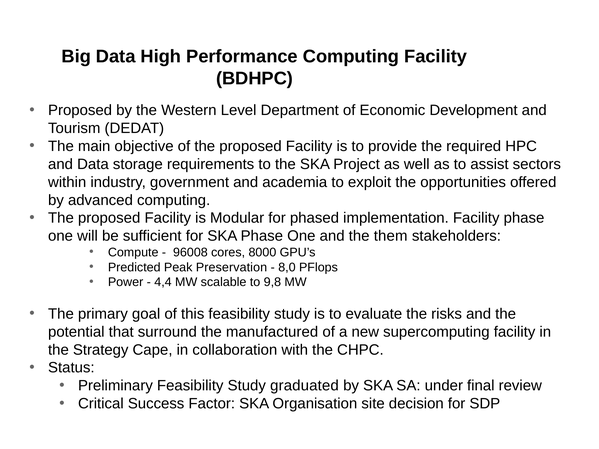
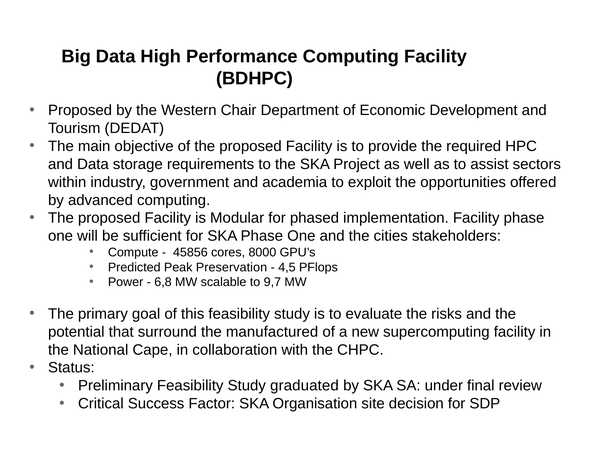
Level: Level -> Chair
them: them -> cities
96008: 96008 -> 45856
8,0: 8,0 -> 4,5
4,4: 4,4 -> 6,8
9,8: 9,8 -> 9,7
Strategy: Strategy -> National
